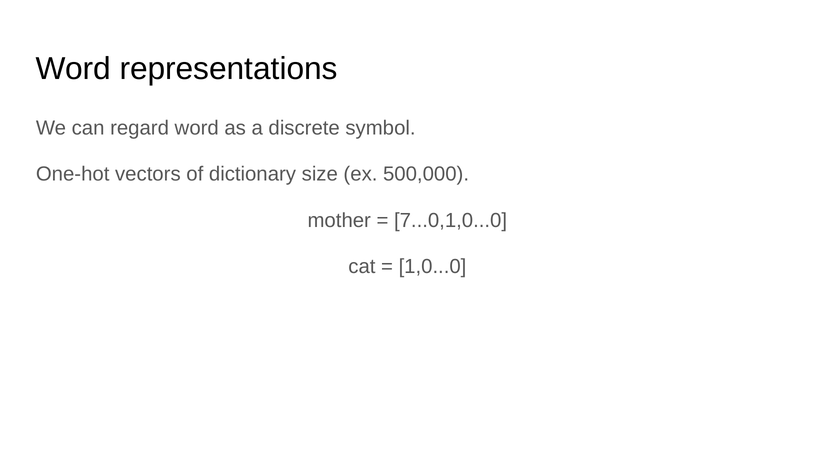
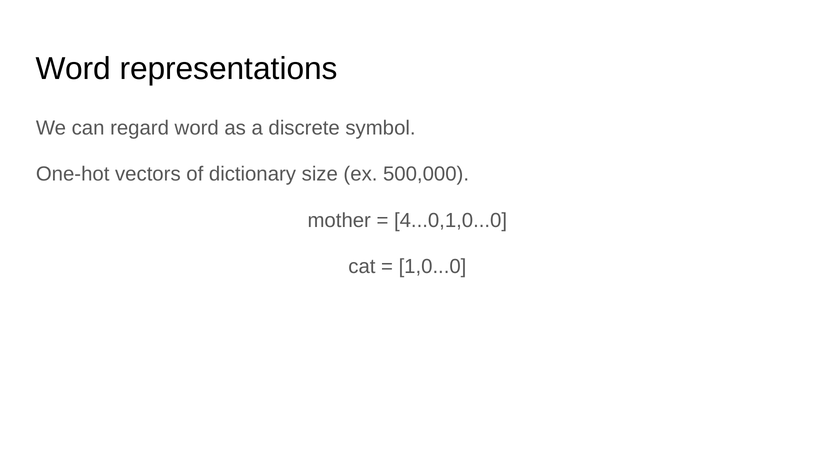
7...0,1,0...0: 7...0,1,0...0 -> 4...0,1,0...0
